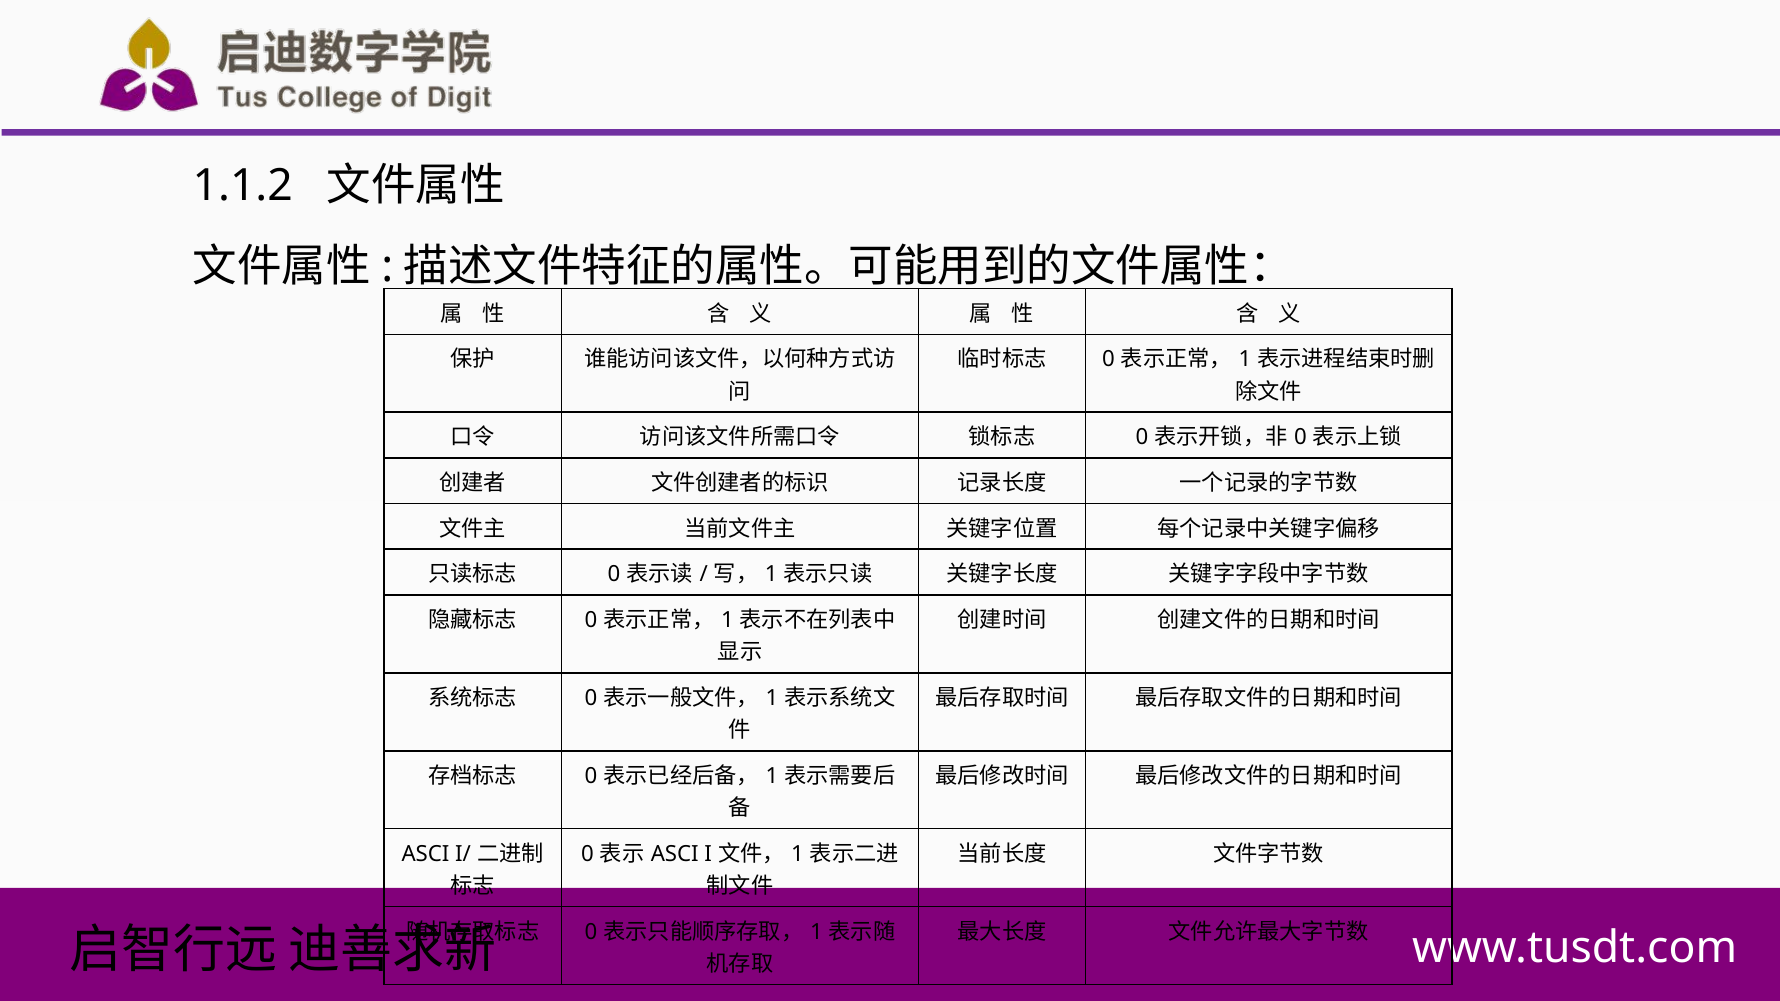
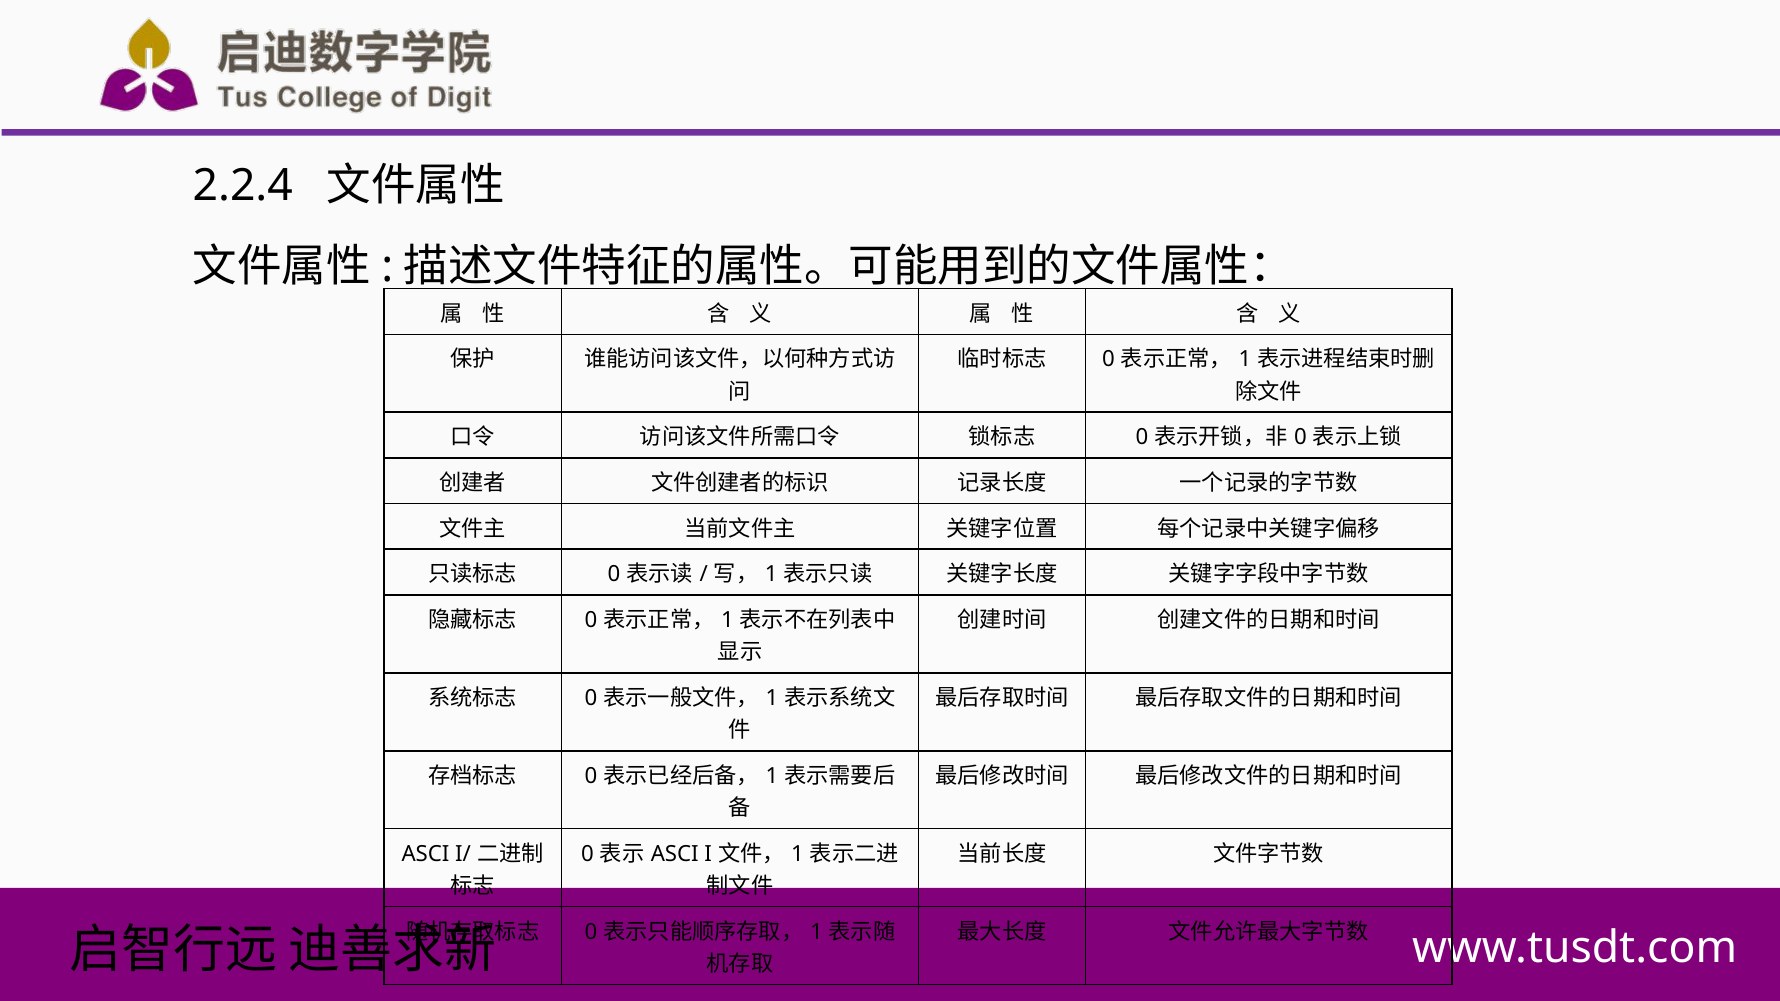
1.1.2: 1.1.2 -> 2.2.4
